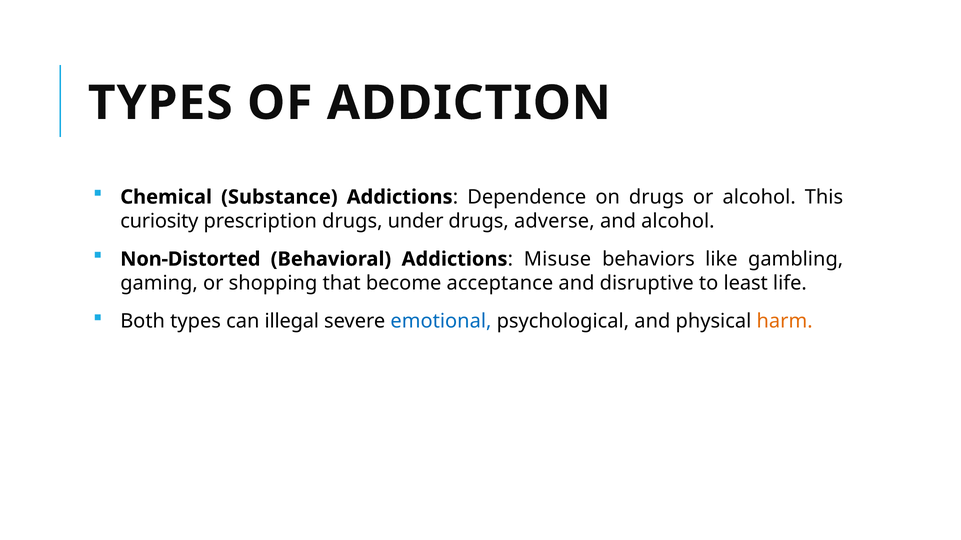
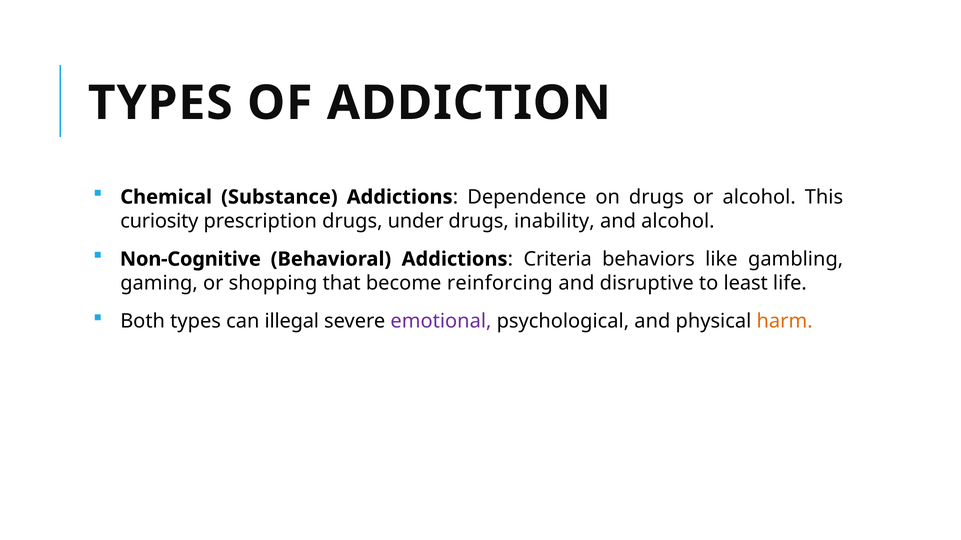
adverse: adverse -> inability
Non-Distorted: Non-Distorted -> Non-Cognitive
Misuse: Misuse -> Criteria
acceptance: acceptance -> reinforcing
emotional colour: blue -> purple
